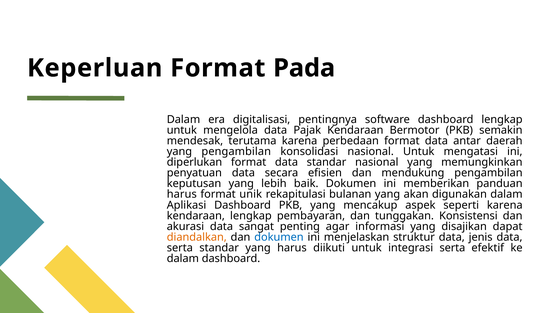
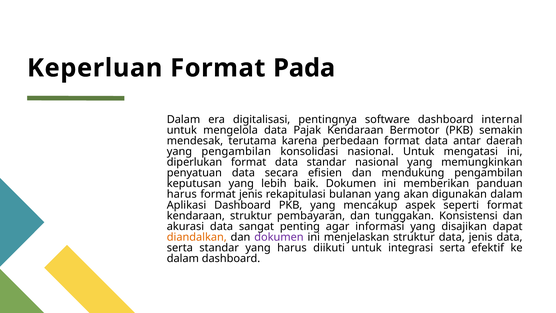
dashboard lengkap: lengkap -> internal
format unik: unik -> jenis
seperti karena: karena -> format
kendaraan lengkap: lengkap -> struktur
dokumen at (279, 237) colour: blue -> purple
